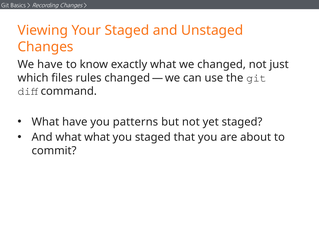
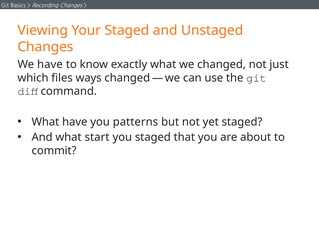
rules: rules -> ways
what what: what -> start
